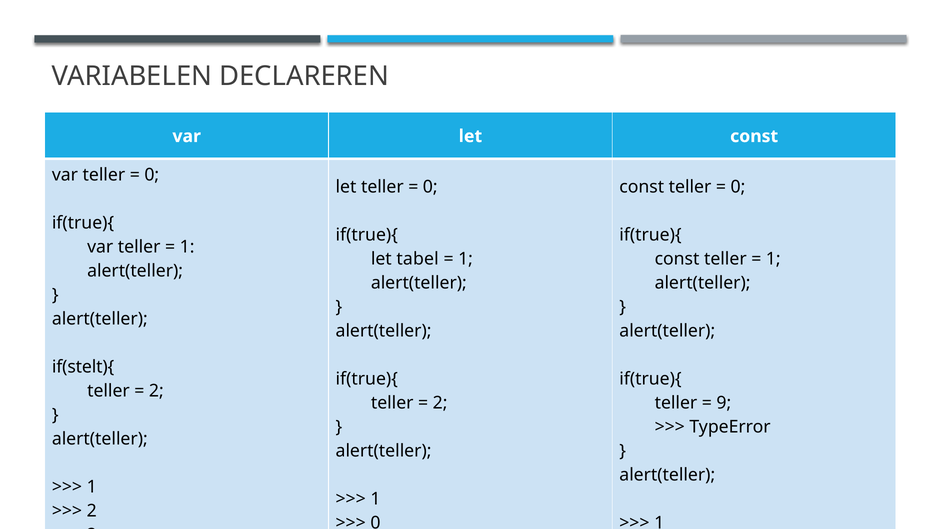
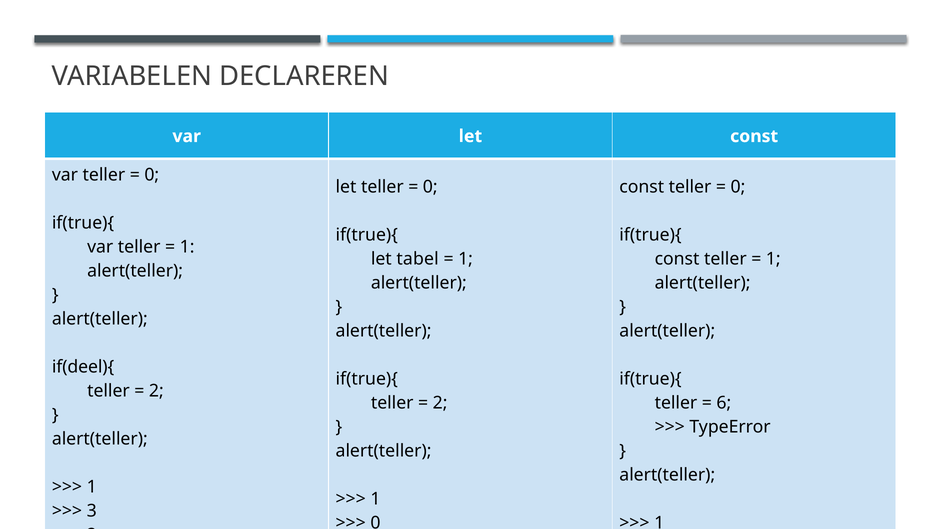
if(stelt){: if(stelt){ -> if(deel){
9: 9 -> 6
2 at (92, 511): 2 -> 3
